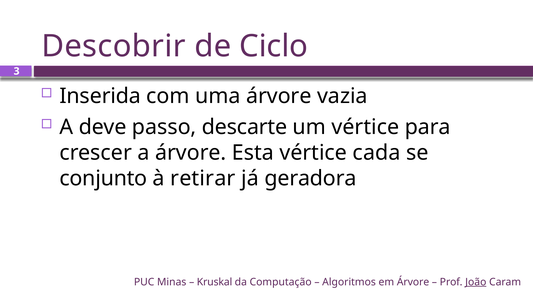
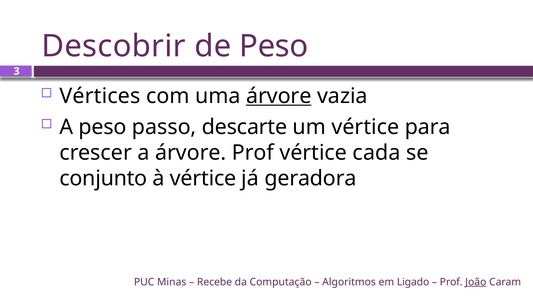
de Ciclo: Ciclo -> Peso
Inserida: Inserida -> Vértices
árvore at (279, 96) underline: none -> present
A deve: deve -> peso
árvore Esta: Esta -> Prof
à retirar: retirar -> vértice
Kruskal: Kruskal -> Recebe
em Árvore: Árvore -> Ligado
